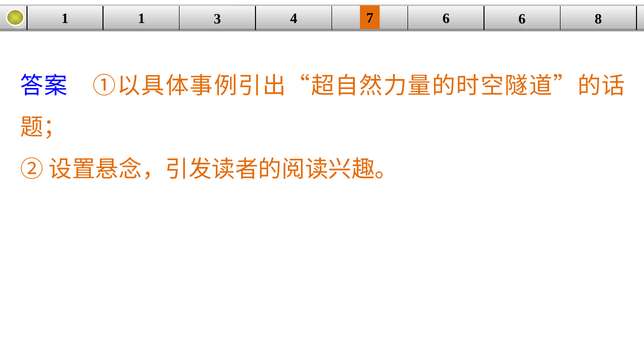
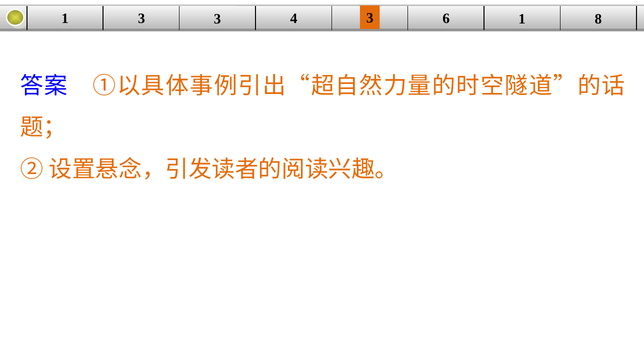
1 1: 1 -> 3
4 7: 7 -> 3
6 6: 6 -> 1
